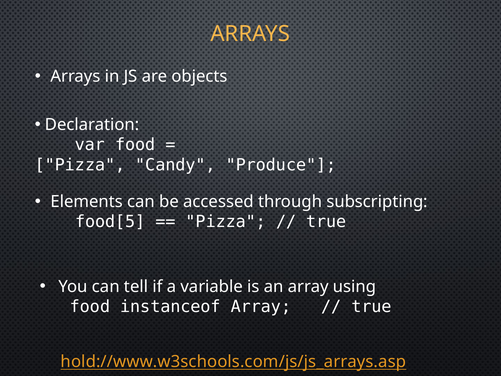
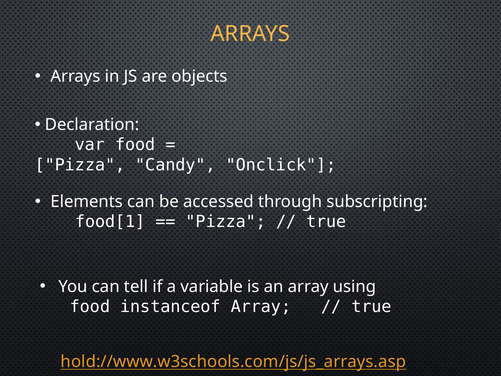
Produce: Produce -> Onclick
food[5: food[5 -> food[1
